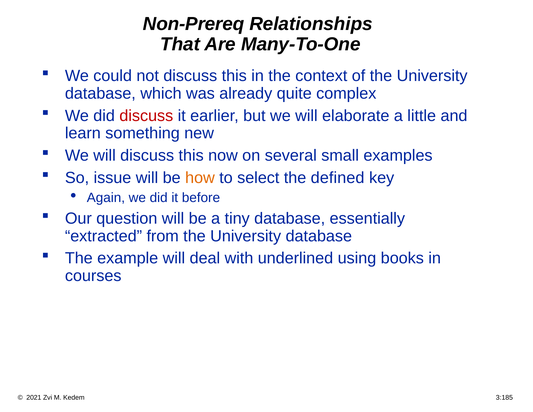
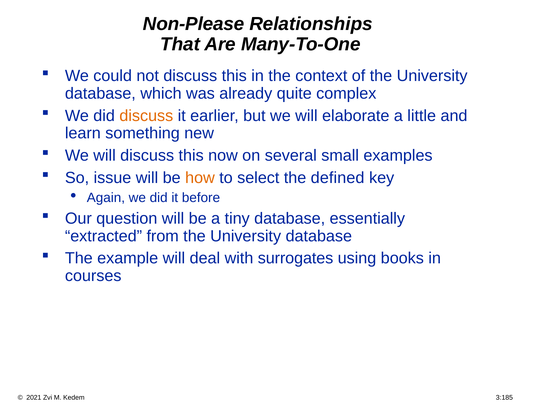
Non-Prereq: Non-Prereq -> Non-Please
discuss at (146, 116) colour: red -> orange
underlined: underlined -> surrogates
